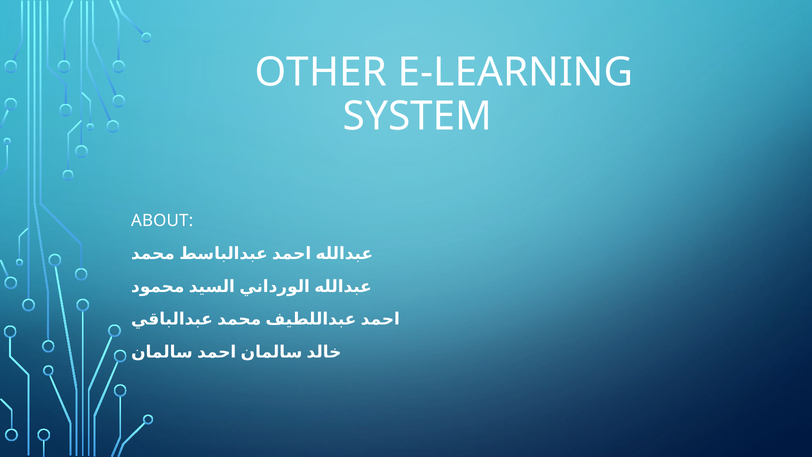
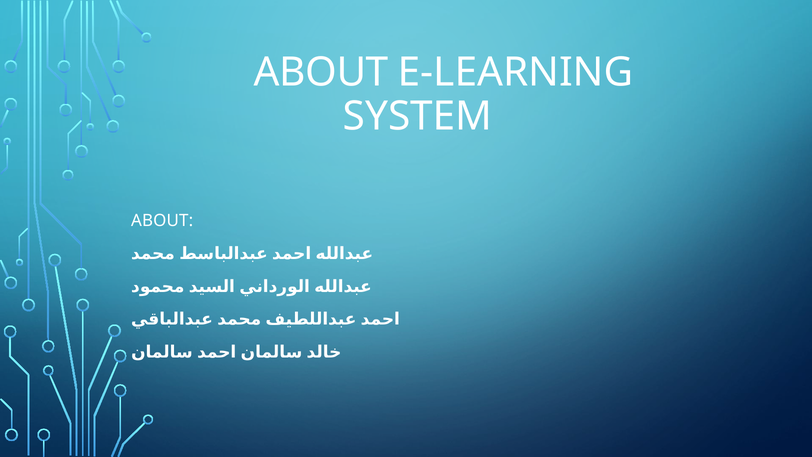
OTHER at (321, 72): OTHER -> ABOUT
